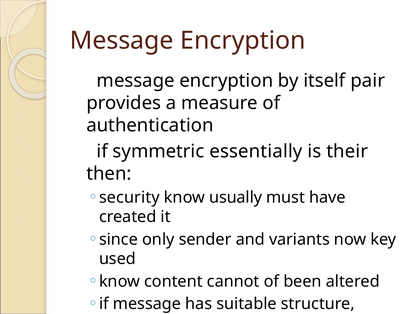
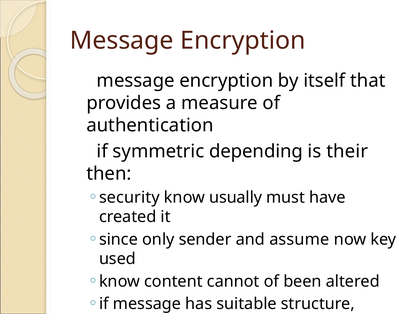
pair: pair -> that
essentially: essentially -> depending
variants: variants -> assume
